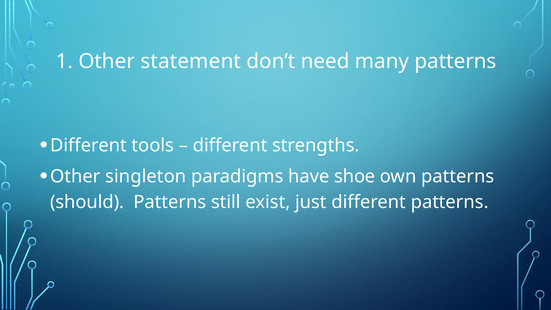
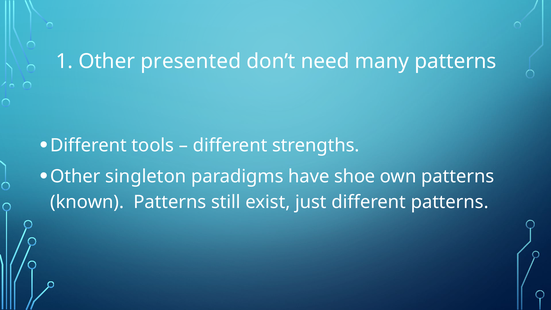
statement: statement -> presented
should: should -> known
